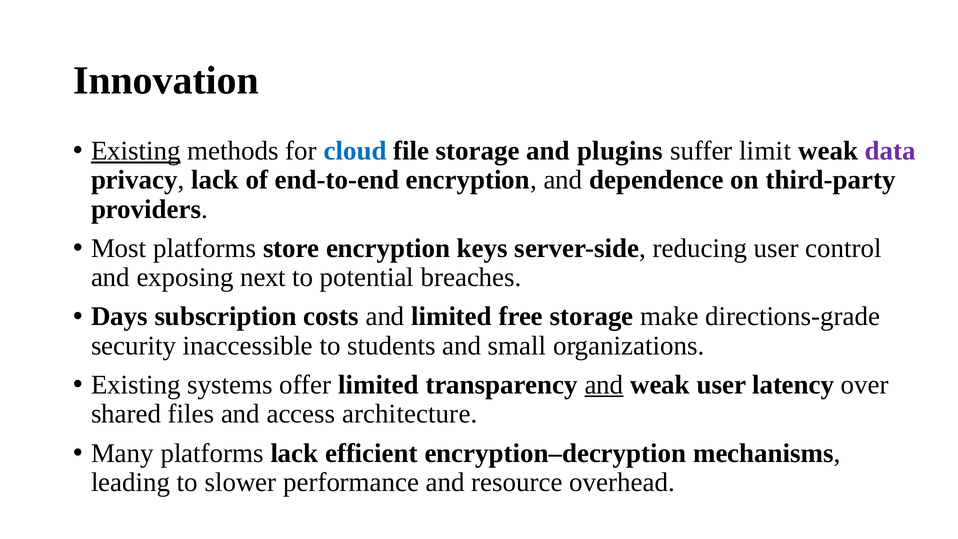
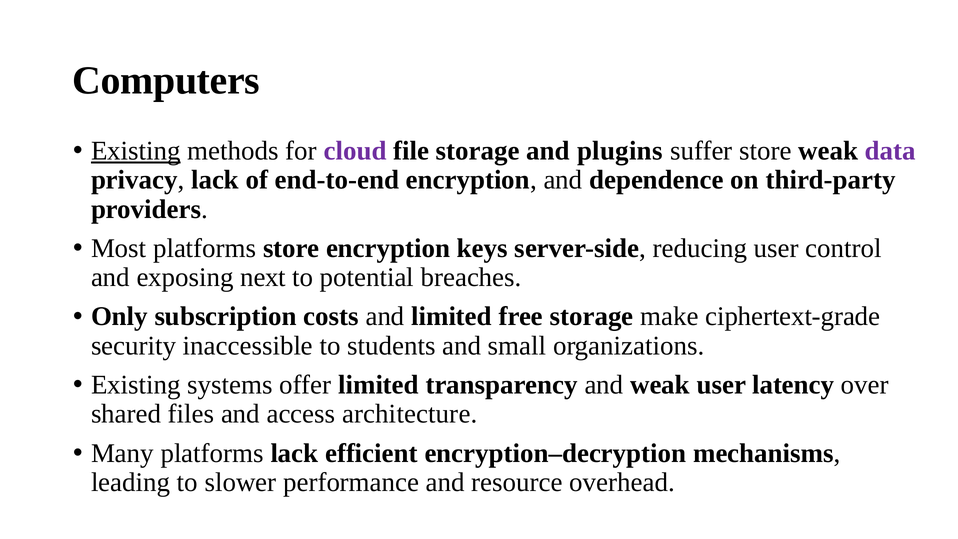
Innovation: Innovation -> Computers
cloud colour: blue -> purple
suffer limit: limit -> store
Days: Days -> Only
directions-grade: directions-grade -> ciphertext-grade
and at (604, 385) underline: present -> none
